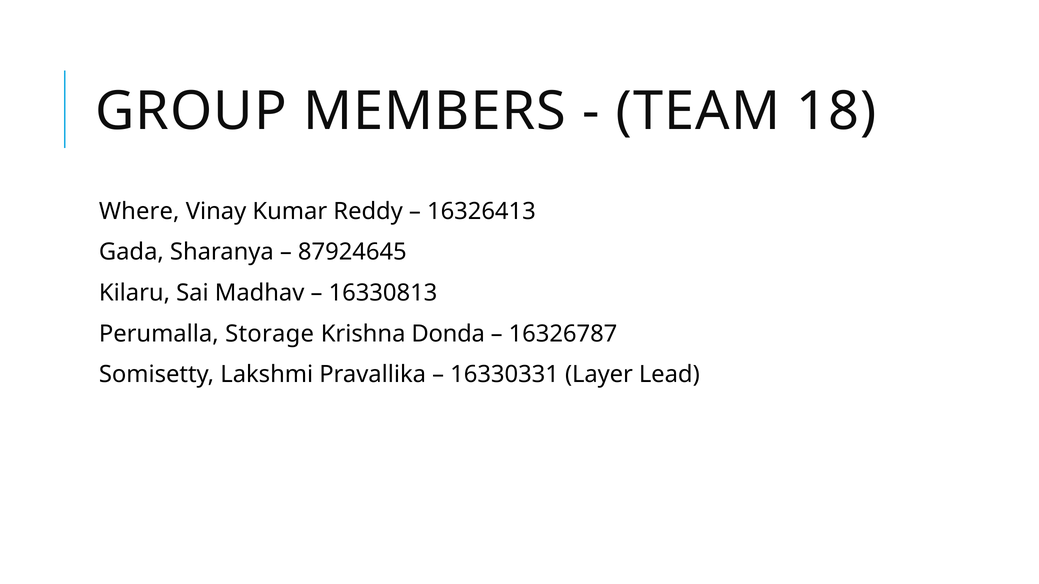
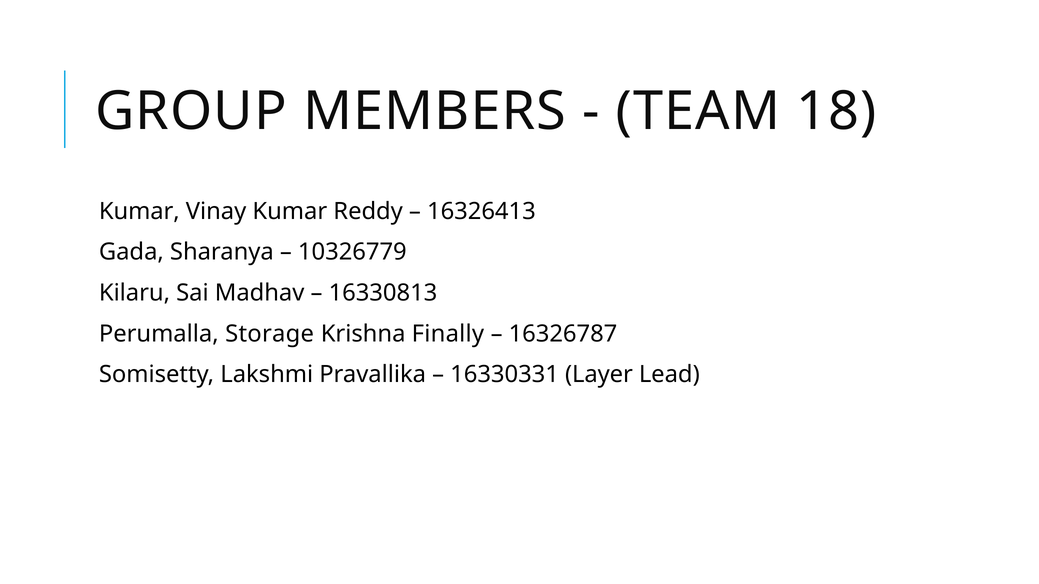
Where at (139, 211): Where -> Kumar
87924645: 87924645 -> 10326779
Donda: Donda -> Finally
